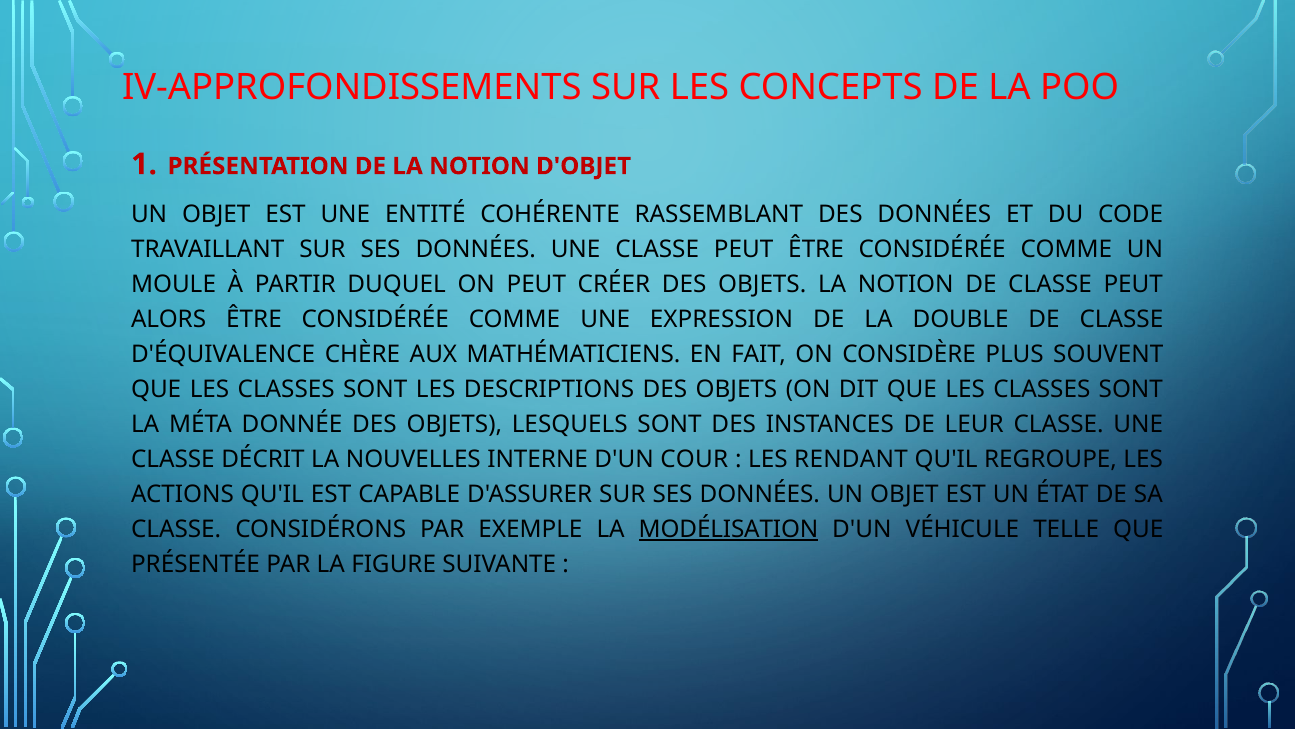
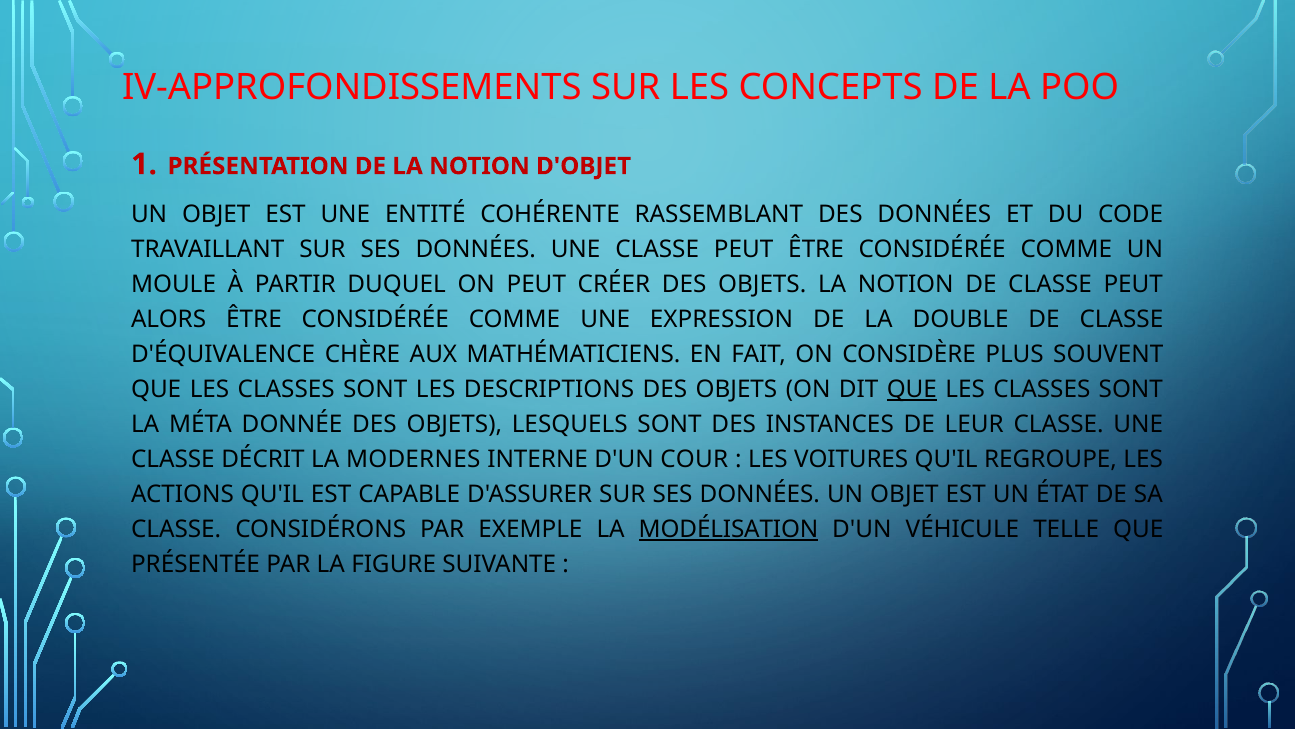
QUE at (912, 389) underline: none -> present
NOUVELLES: NOUVELLES -> MODERNES
RENDANT: RENDANT -> VOITURES
